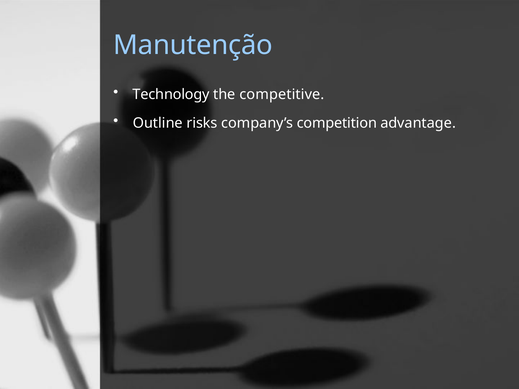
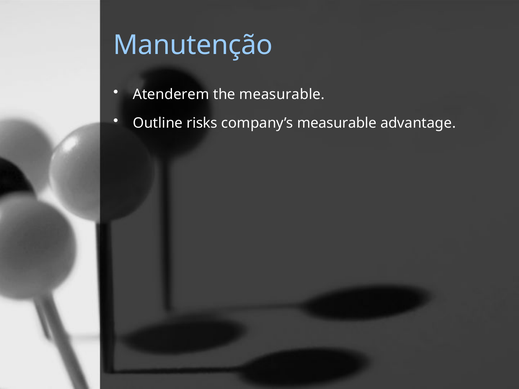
Technology: Technology -> Atenderem
the competitive: competitive -> measurable
company’s competition: competition -> measurable
